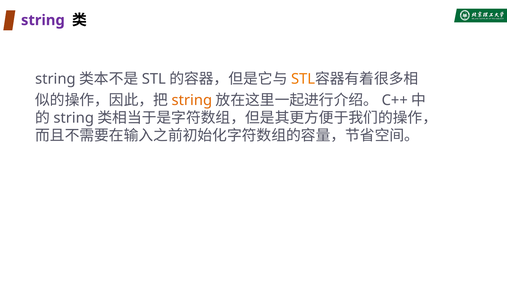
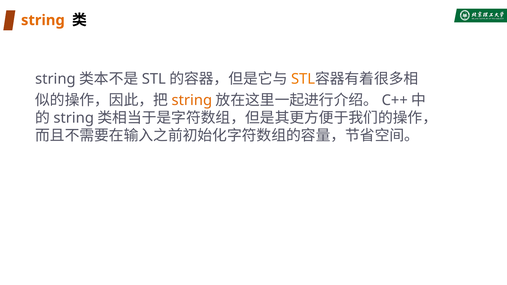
string at (43, 20) colour: purple -> orange
